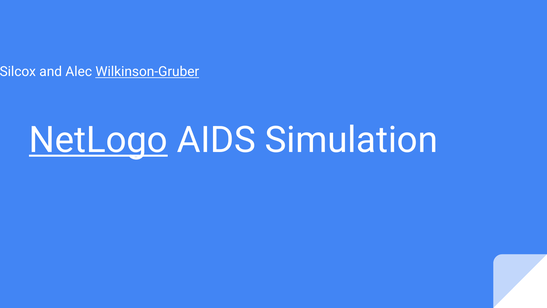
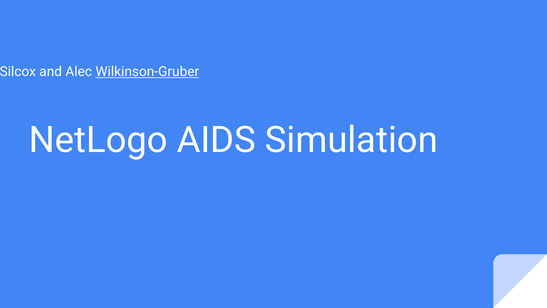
NetLogo underline: present -> none
